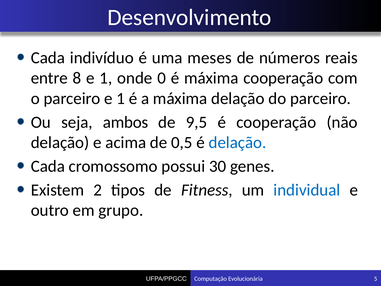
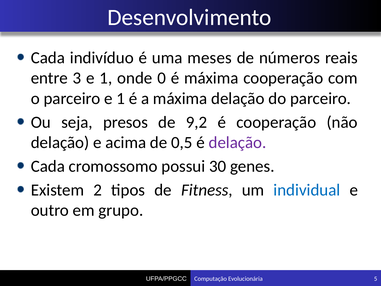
8: 8 -> 3
ambos: ambos -> presos
9,5: 9,5 -> 9,2
delação at (237, 142) colour: blue -> purple
